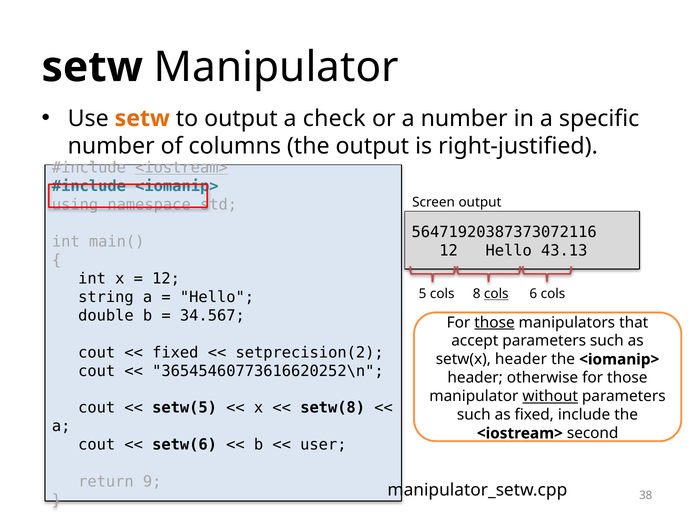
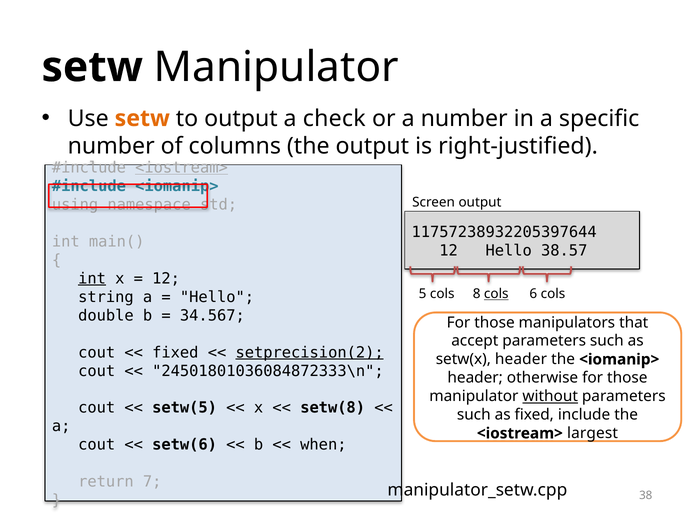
56471920387373072116: 56471920387373072116 -> 11757238932205397644
43.13: 43.13 -> 38.57
int at (92, 279) underline: none -> present
those at (495, 323) underline: present -> none
setprecision(2 underline: none -> present
36545460773616620252\n: 36545460773616620252\n -> 24501801036084872333\n
second: second -> largest
user: user -> when
9: 9 -> 7
